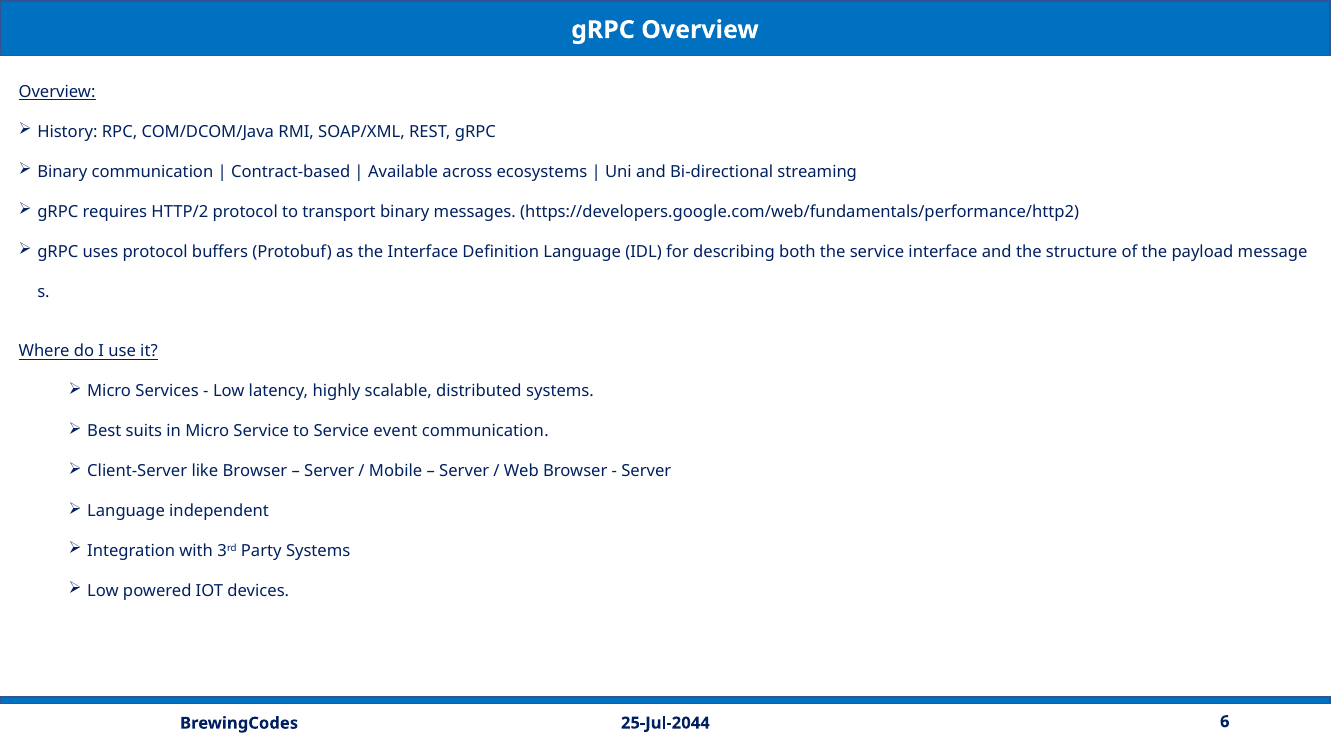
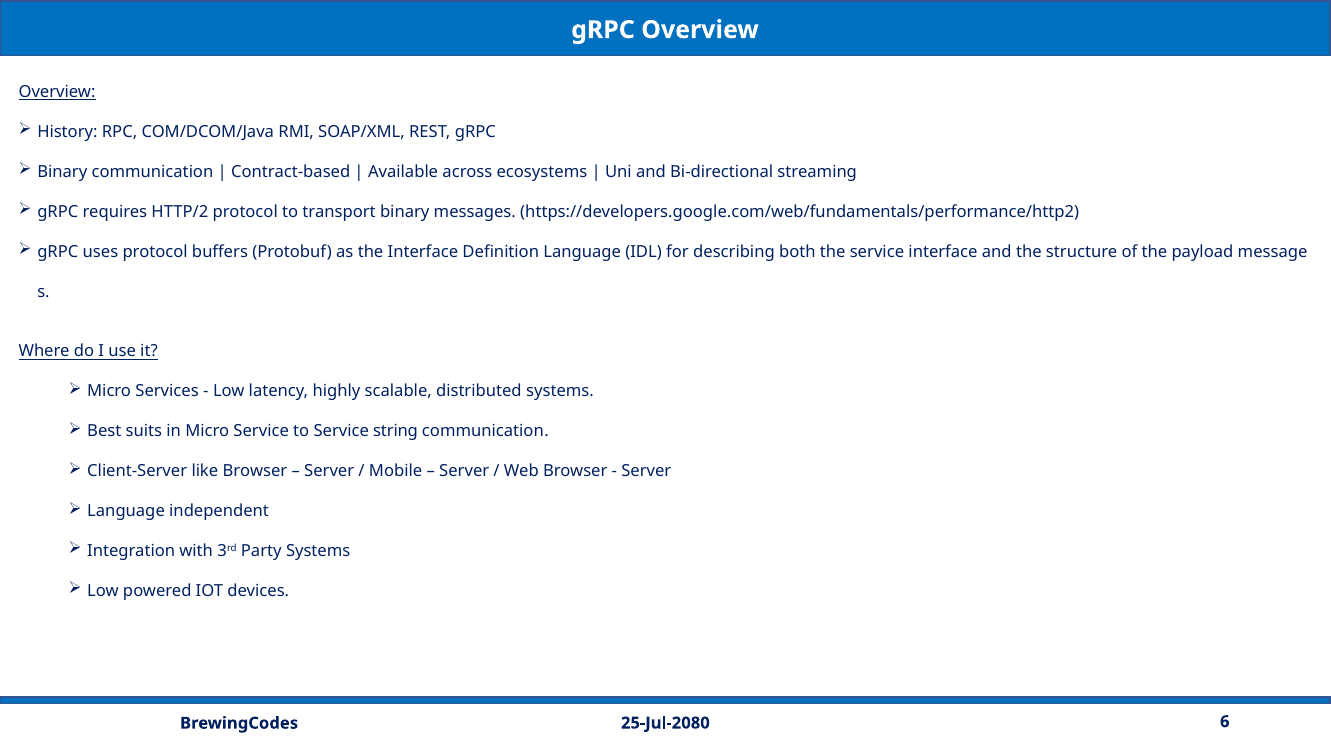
event: event -> string
25-Jul-2044: 25-Jul-2044 -> 25-Jul-2080
